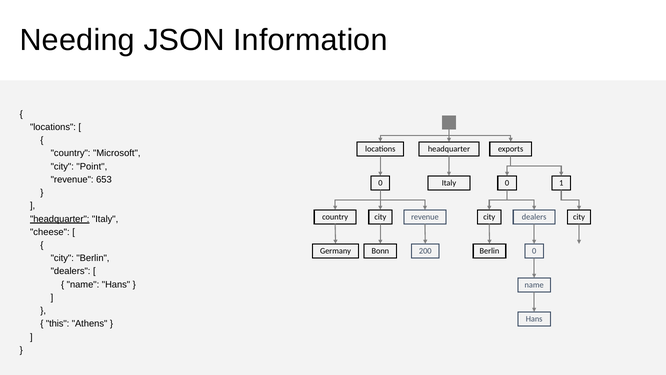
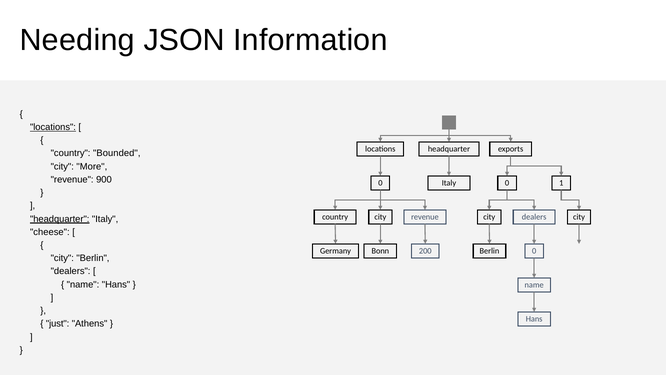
locations at (53, 127) underline: none -> present
Microsoft: Microsoft -> Bounded
Point: Point -> More
653: 653 -> 900
this: this -> just
